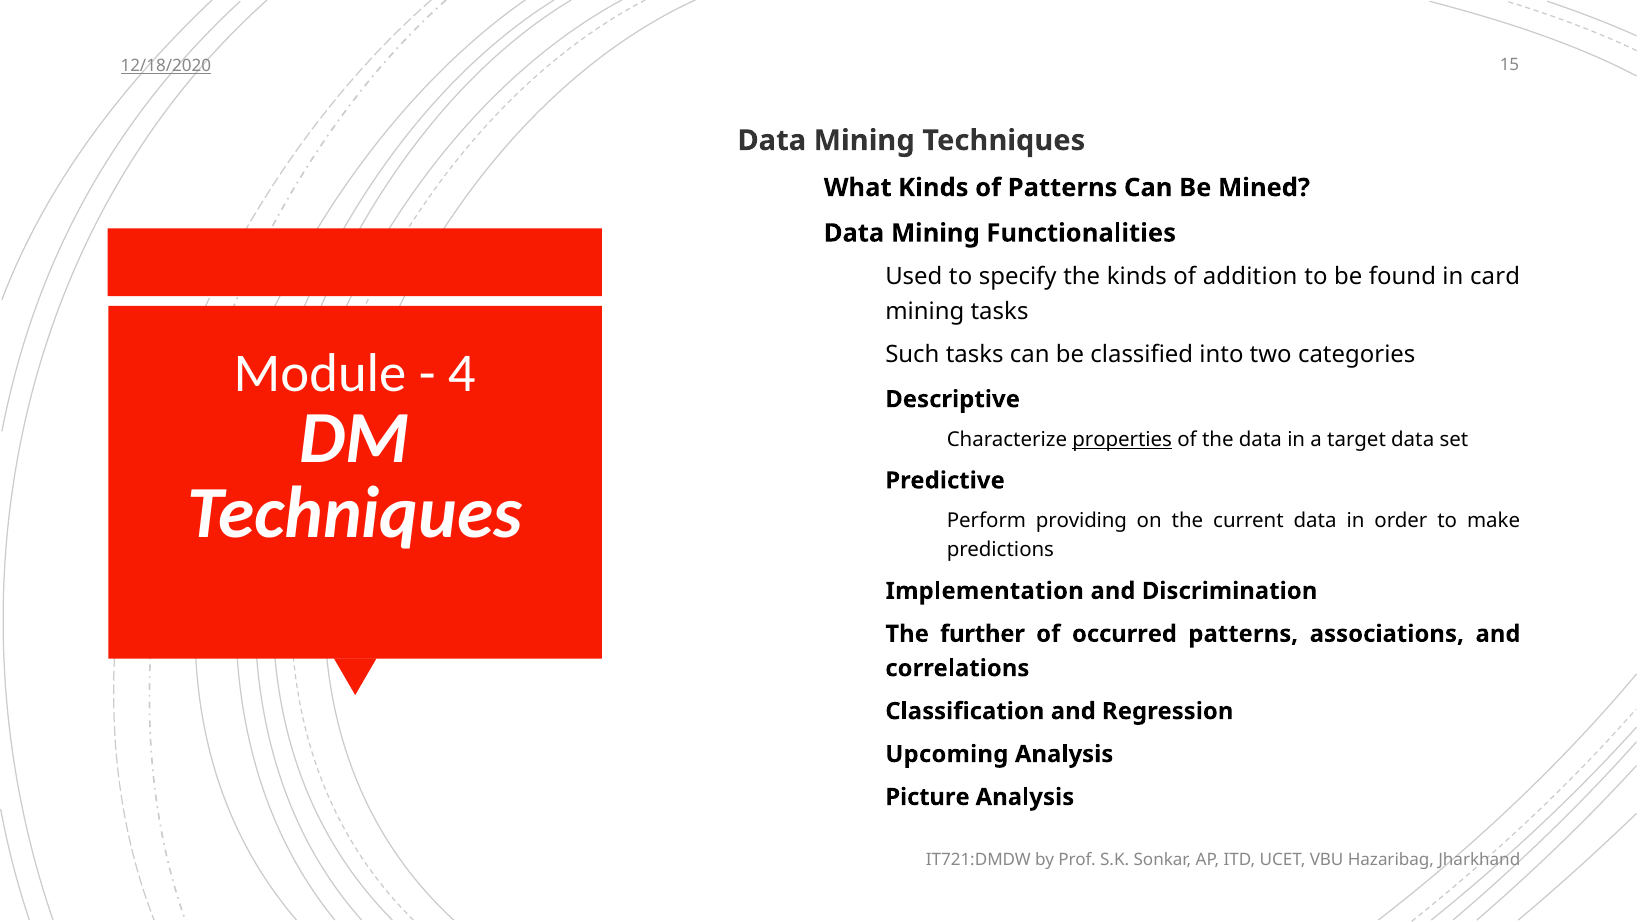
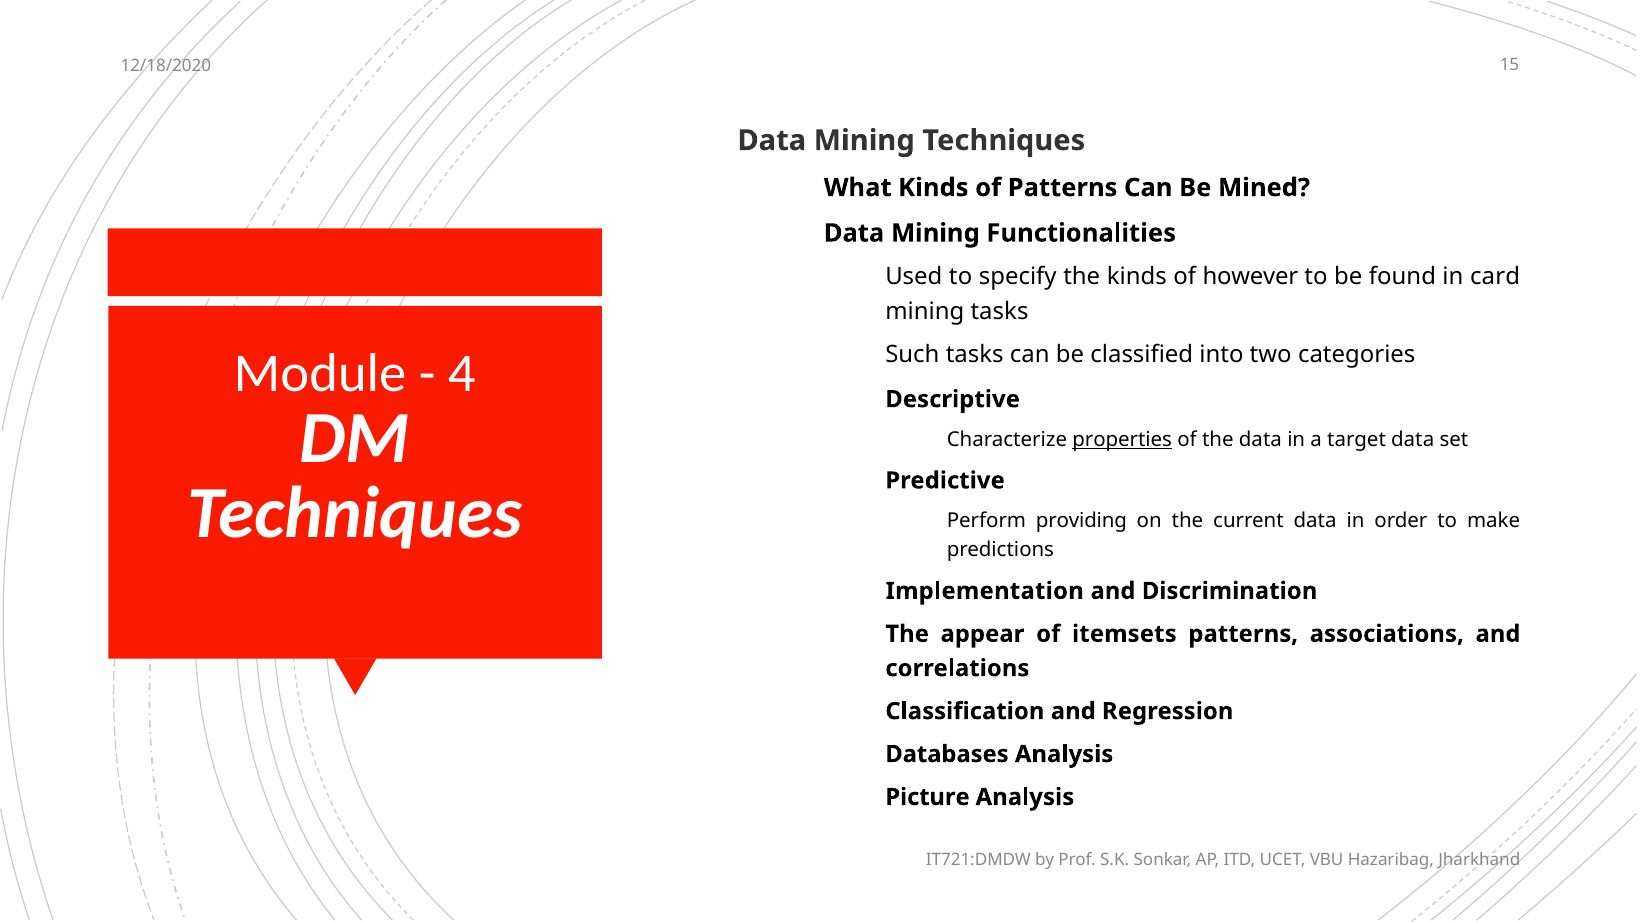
12/18/2020 underline: present -> none
addition: addition -> however
further: further -> appear
occurred: occurred -> itemsets
Upcoming: Upcoming -> Databases
